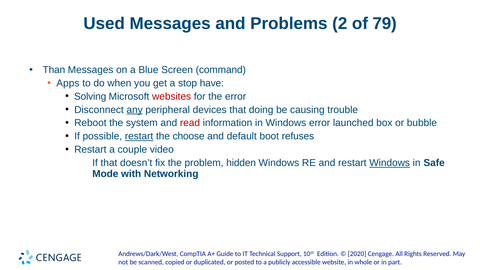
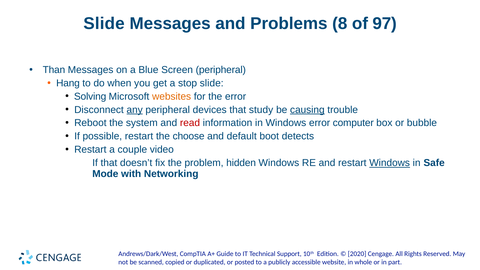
Used at (104, 23): Used -> Slide
2: 2 -> 8
79: 79 -> 97
Screen command: command -> peripheral
Apps: Apps -> Hang
stop have: have -> slide
websites colour: red -> orange
doing: doing -> study
causing underline: none -> present
launched: launched -> computer
restart at (139, 136) underline: present -> none
refuses: refuses -> detects
